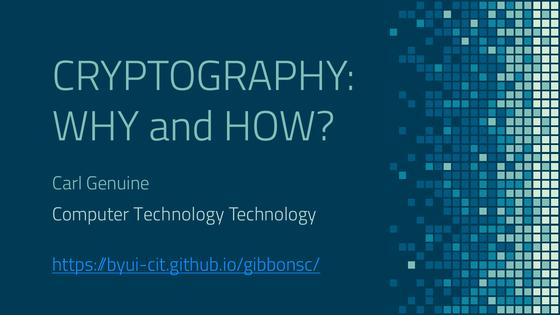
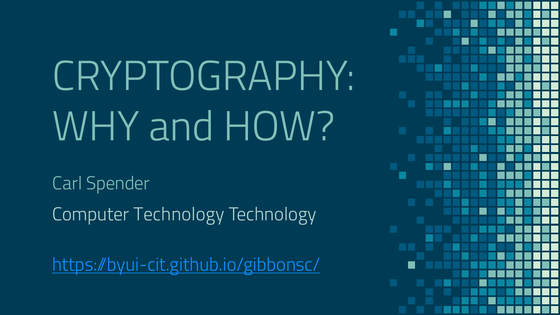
Genuine: Genuine -> Spender
